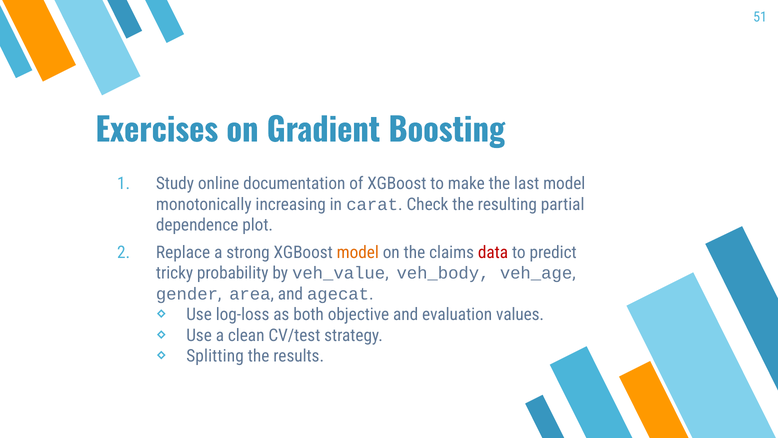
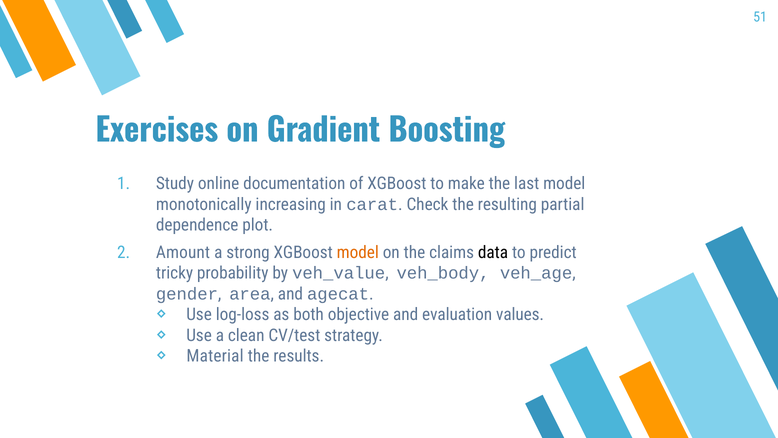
Replace: Replace -> Amount
data colour: red -> black
Splitting: Splitting -> Material
